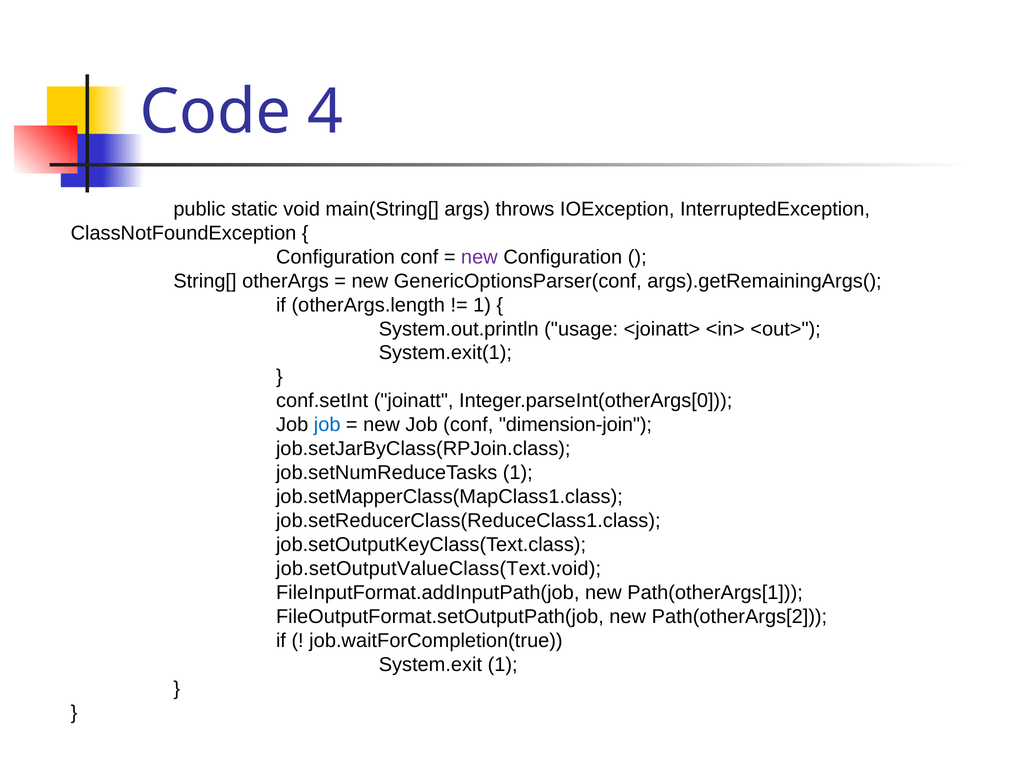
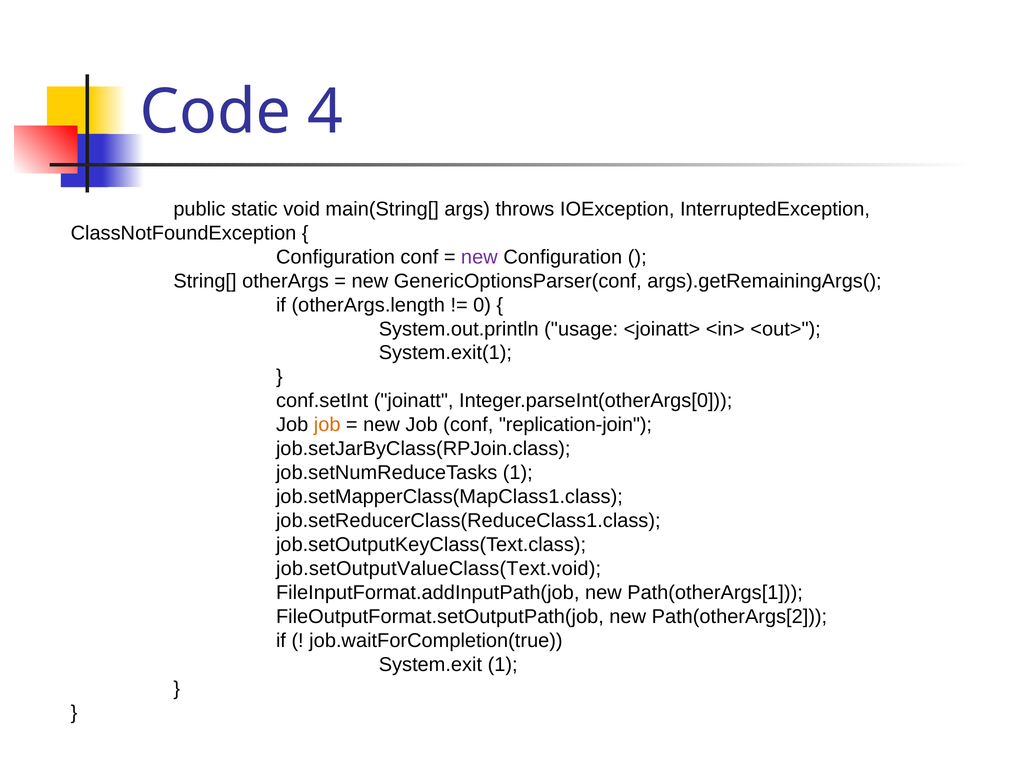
1 at (482, 305): 1 -> 0
job at (327, 425) colour: blue -> orange
dimension-join: dimension-join -> replication-join
